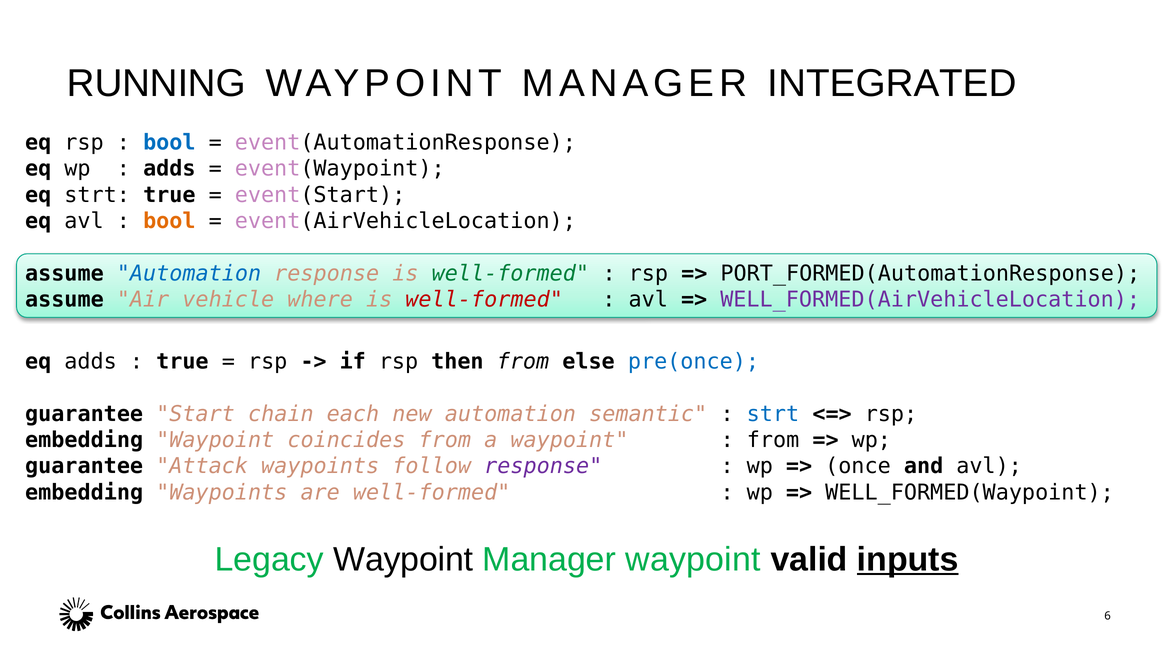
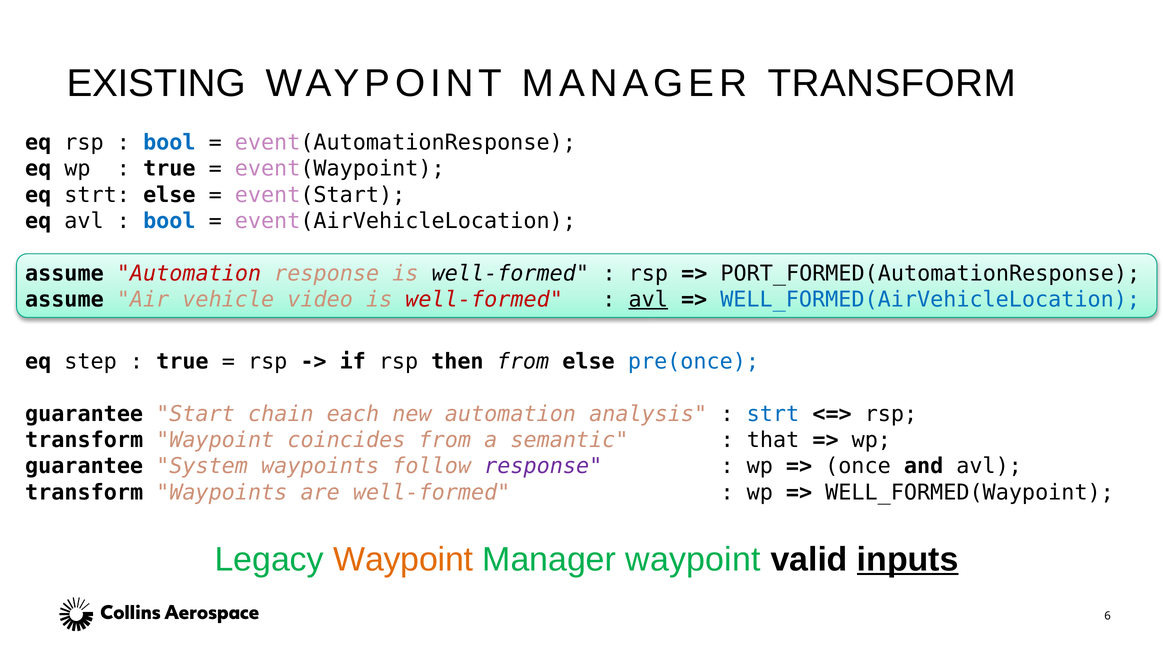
RUNNING: RUNNING -> EXISTING
MANAGER INTEGRATED: INTEGRATED -> TRANSFORM
adds at (169, 169): adds -> true
strt true: true -> else
bool at (169, 221) colour: orange -> blue
Automation at (189, 273) colour: blue -> red
well-formed at (510, 273) colour: green -> black
where: where -> video
avl at (648, 300) underline: none -> present
WELL_FORMED(AirVehicleLocation colour: purple -> blue
eq adds: adds -> step
semantic: semantic -> analysis
embedding at (84, 440): embedding -> transform
a waypoint: waypoint -> semantic
from at (773, 440): from -> that
Attack: Attack -> System
embedding at (84, 492): embedding -> transform
Waypoint at (403, 560) colour: black -> orange
